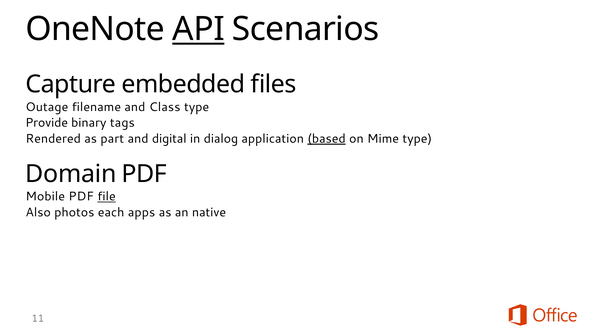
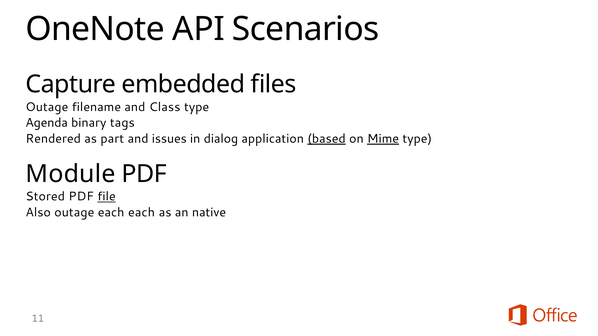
API underline: present -> none
Provide: Provide -> Agenda
digital: digital -> issues
Mime underline: none -> present
Domain: Domain -> Module
Mobile: Mobile -> Stored
Also photos: photos -> outage
each apps: apps -> each
